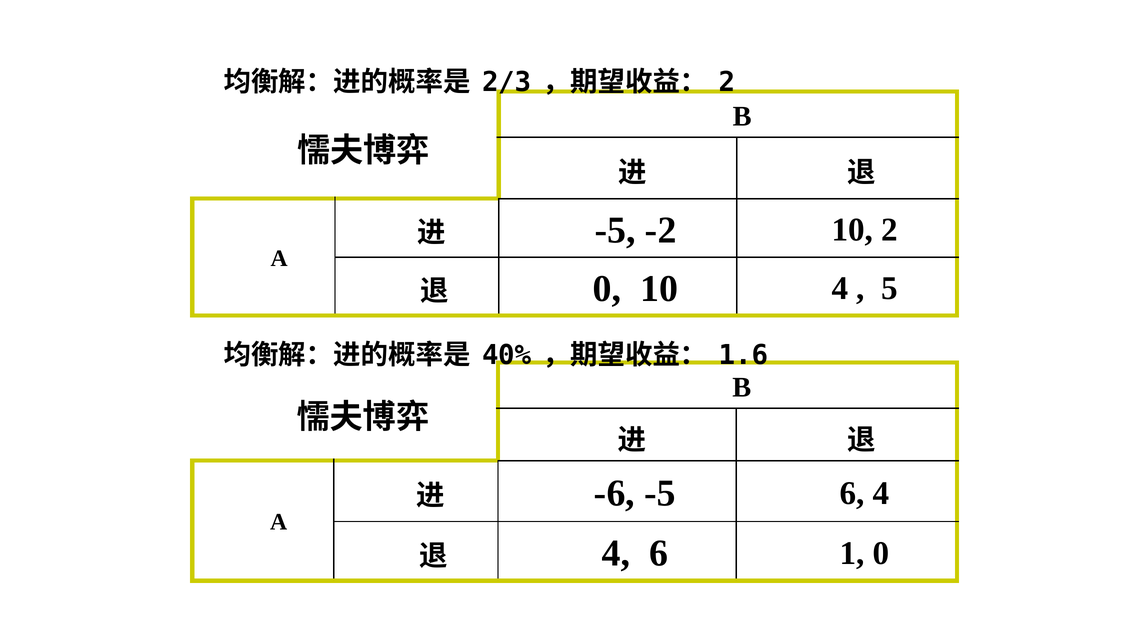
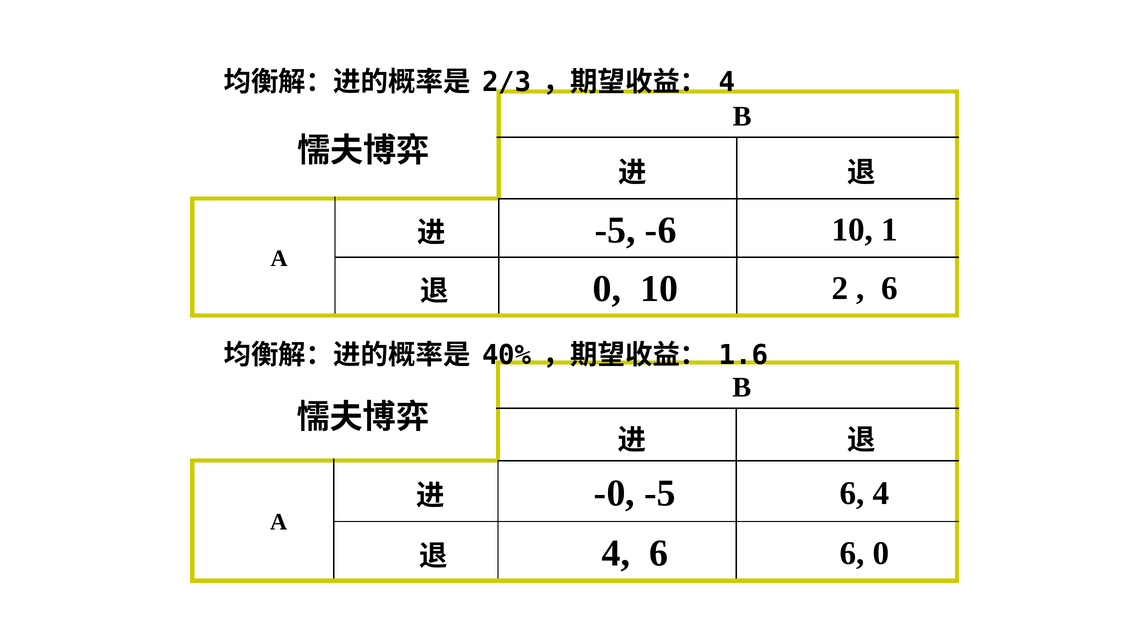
2 at (727, 82): 2 -> 4
-2: -2 -> -6
10 2: 2 -> 1
10 4: 4 -> 2
5 at (889, 288): 5 -> 6
-6: -6 -> -0
6 1: 1 -> 6
